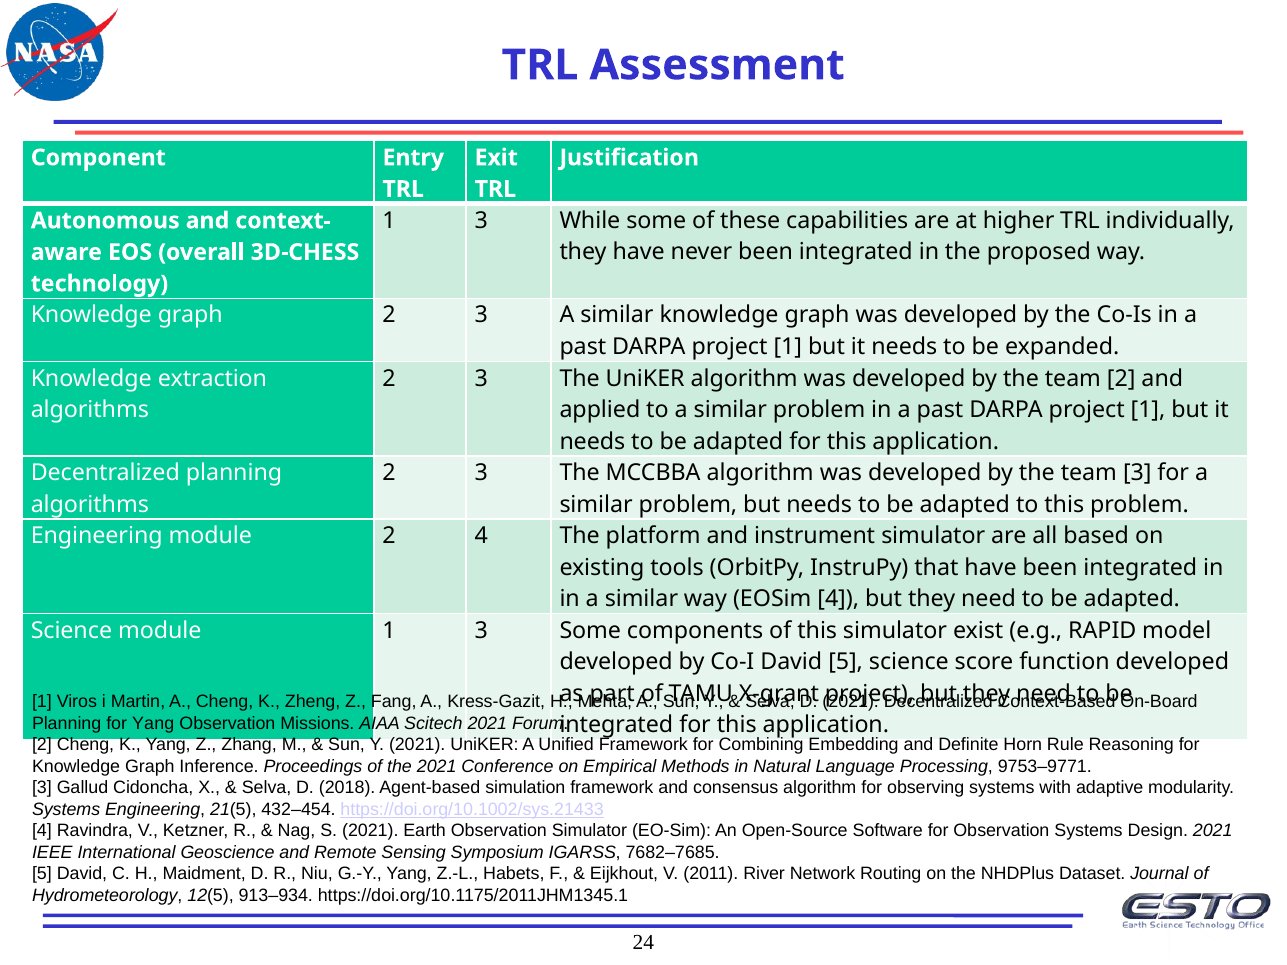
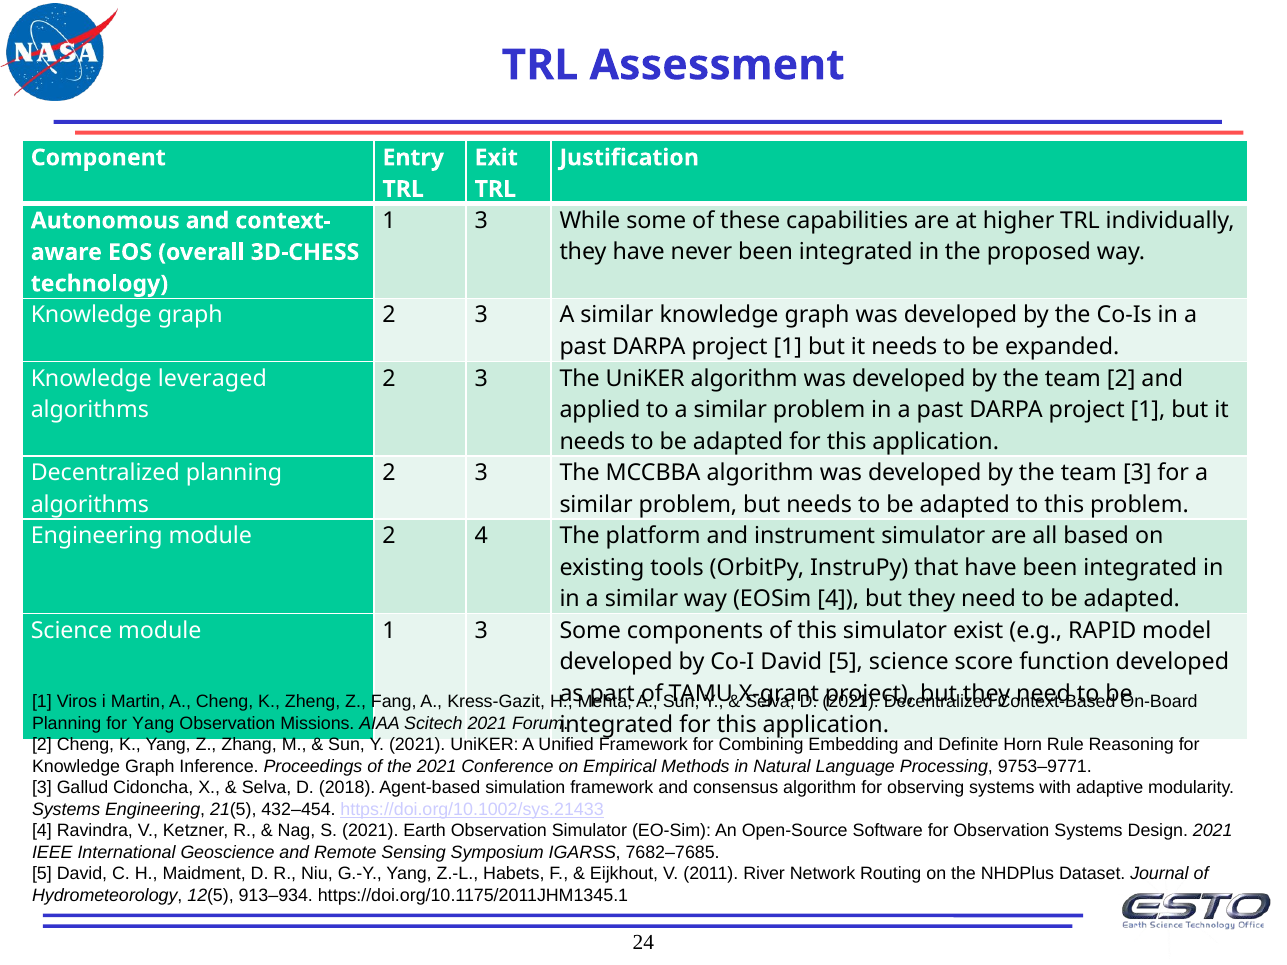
extraction: extraction -> leveraged
